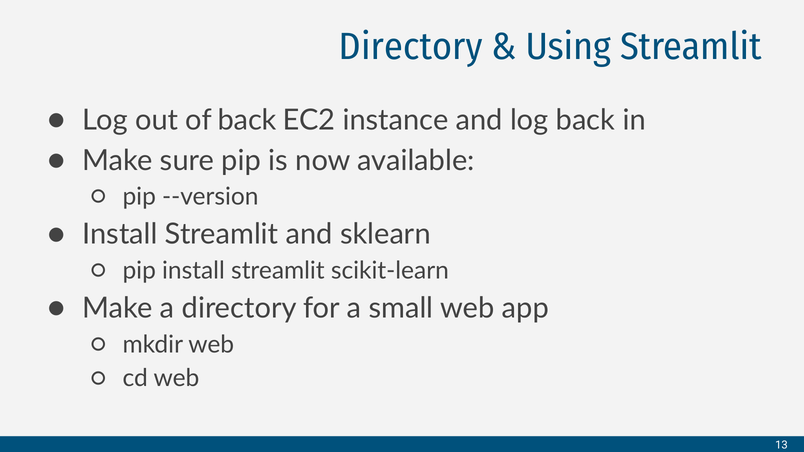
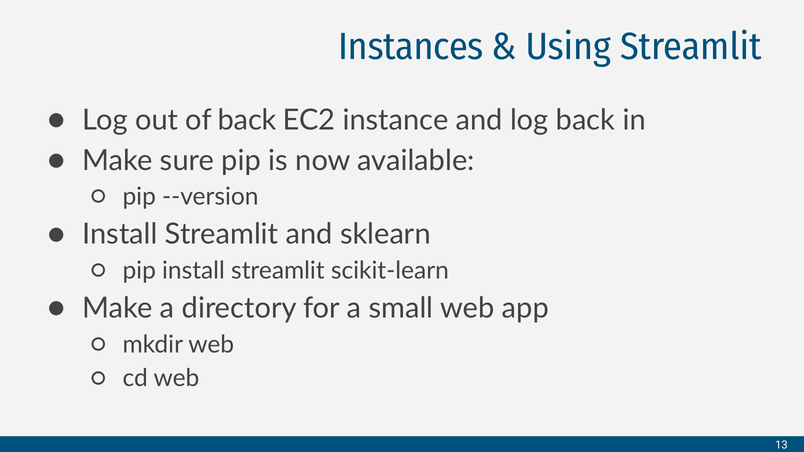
Directory at (411, 47): Directory -> Instances
